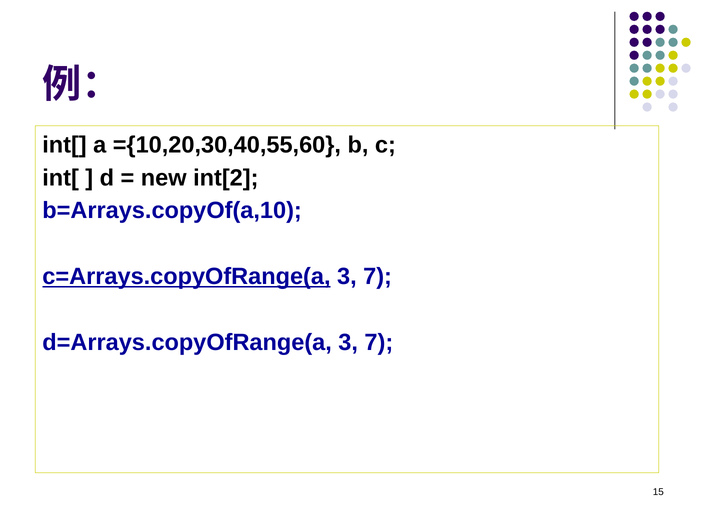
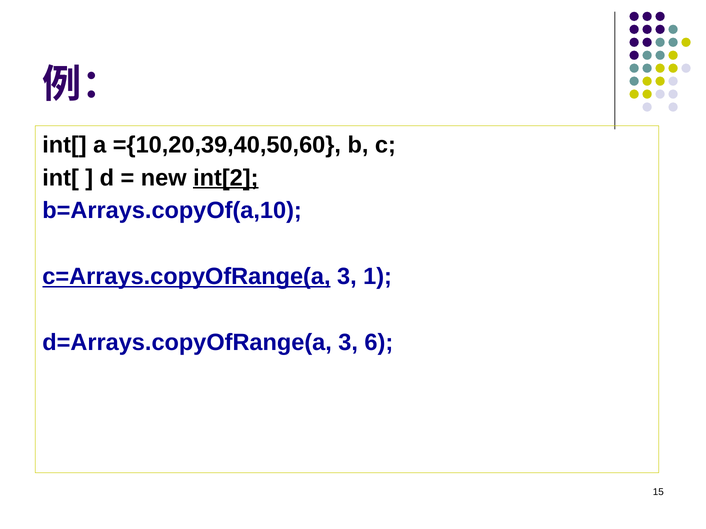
={10,20,30,40,55,60: ={10,20,30,40,55,60 -> ={10,20,39,40,50,60
int[2 underline: none -> present
7 at (378, 277): 7 -> 1
d=Arrays.copyOfRange(a 3 7: 7 -> 6
